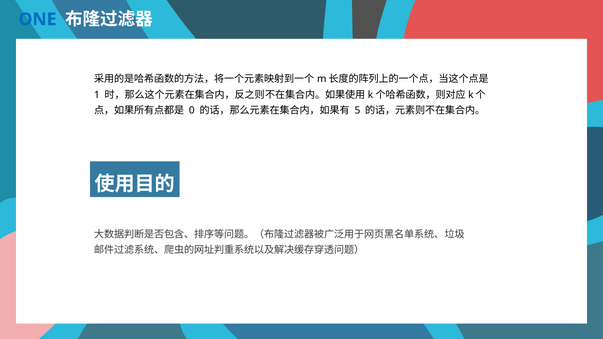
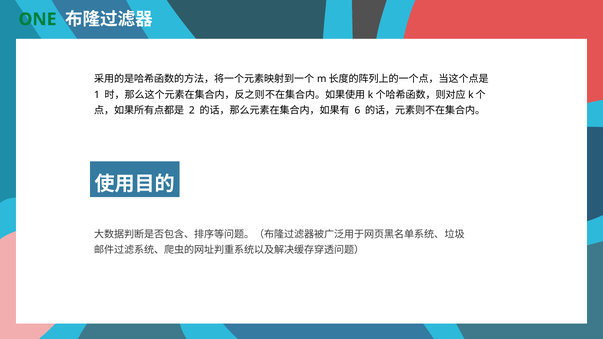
ONE colour: blue -> green
0: 0 -> 2
5: 5 -> 6
